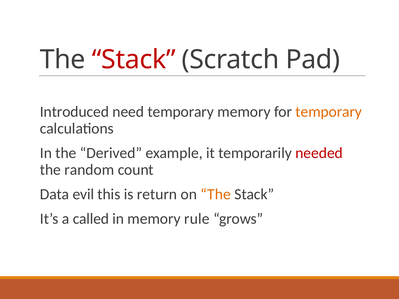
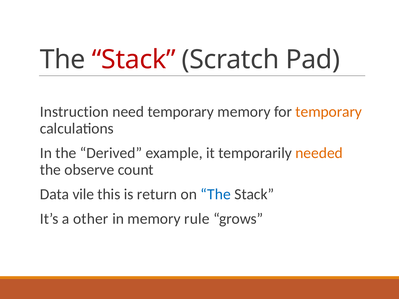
Introduced: Introduced -> Instruction
needed colour: red -> orange
random: random -> observe
evil: evil -> vile
The at (216, 194) colour: orange -> blue
called: called -> other
